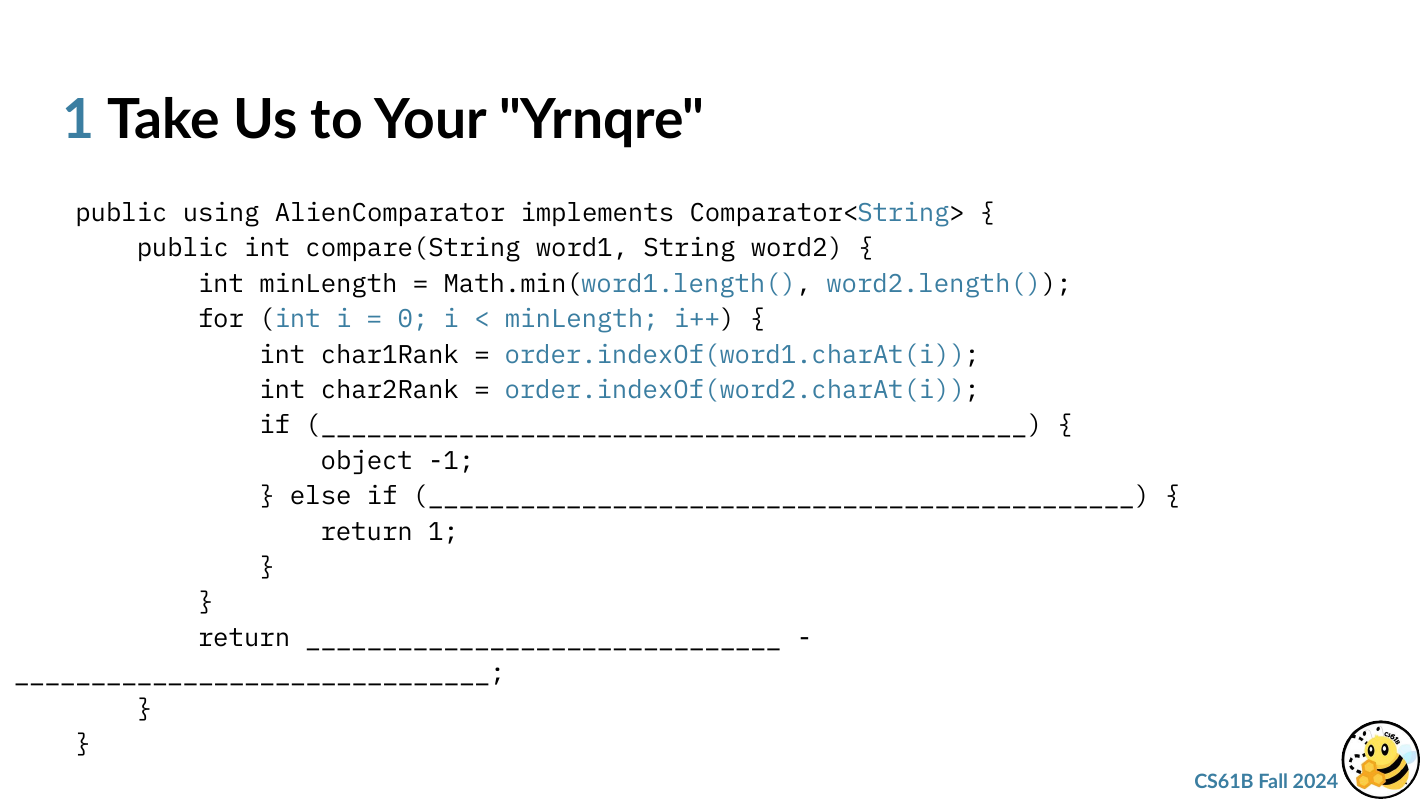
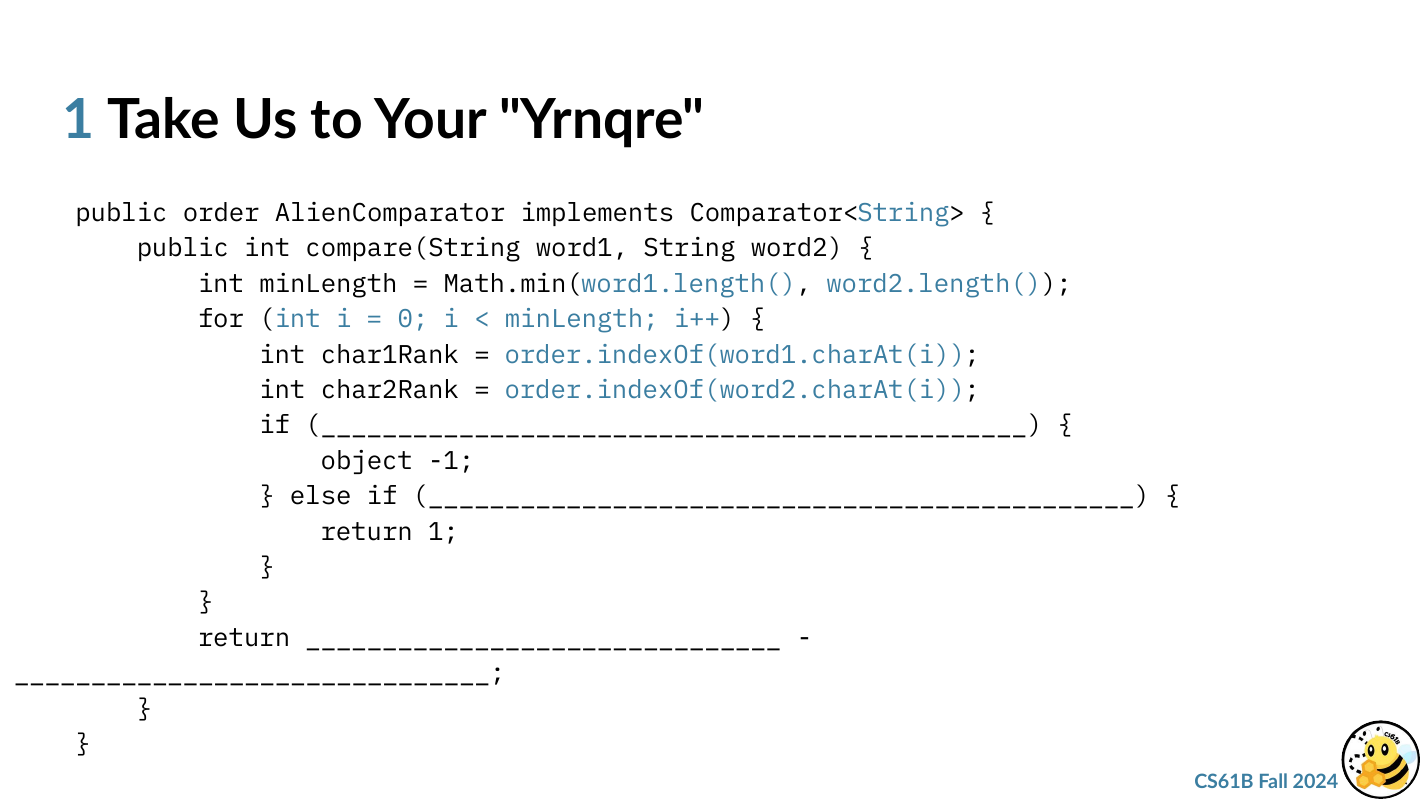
using: using -> order
